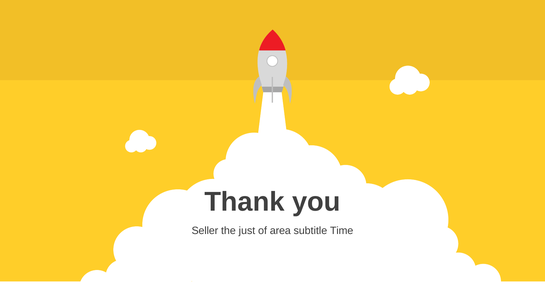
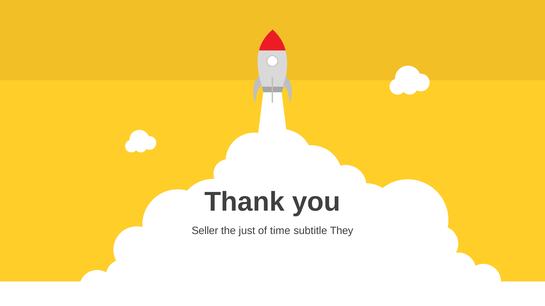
area: area -> time
Time: Time -> They
